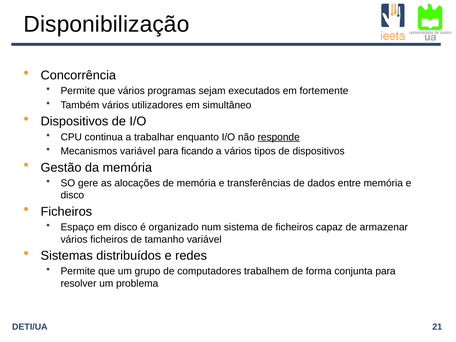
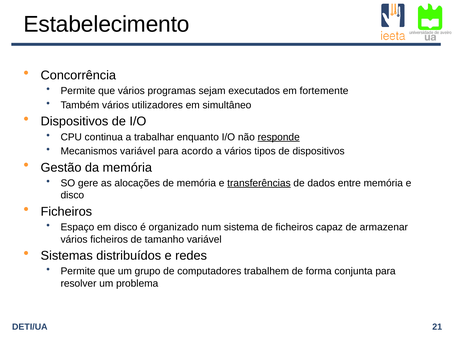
Disponibilização: Disponibilização -> Estabelecimento
ficando: ficando -> acordo
transferências underline: none -> present
